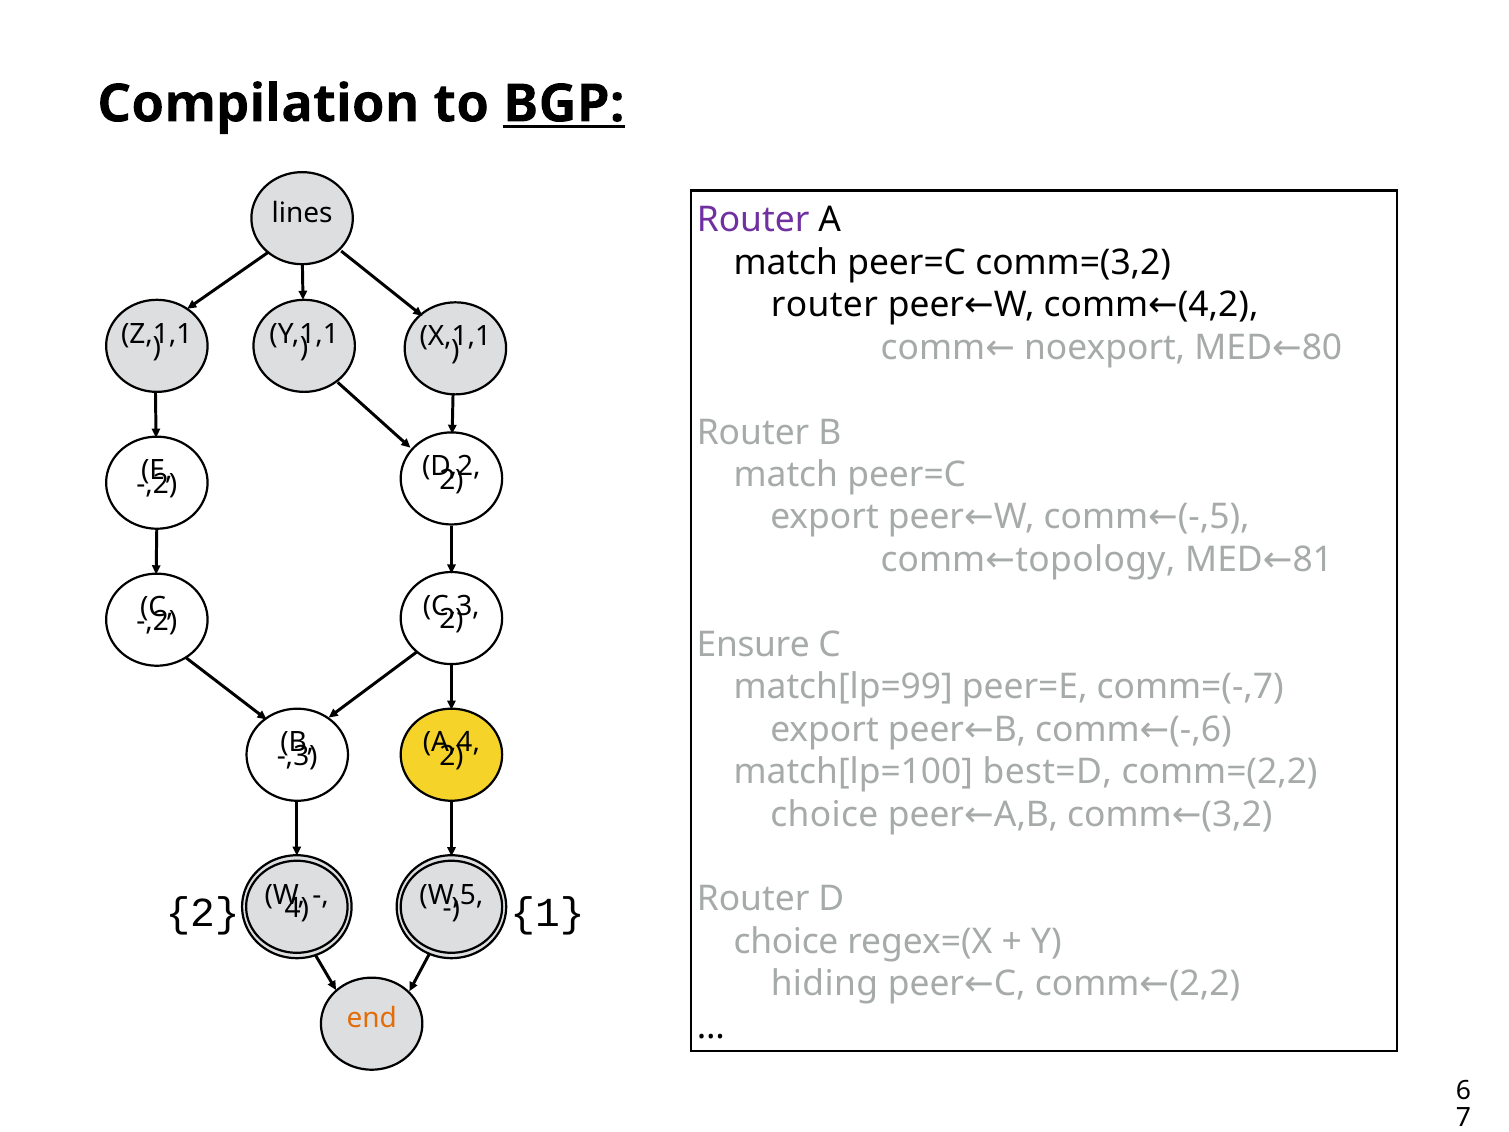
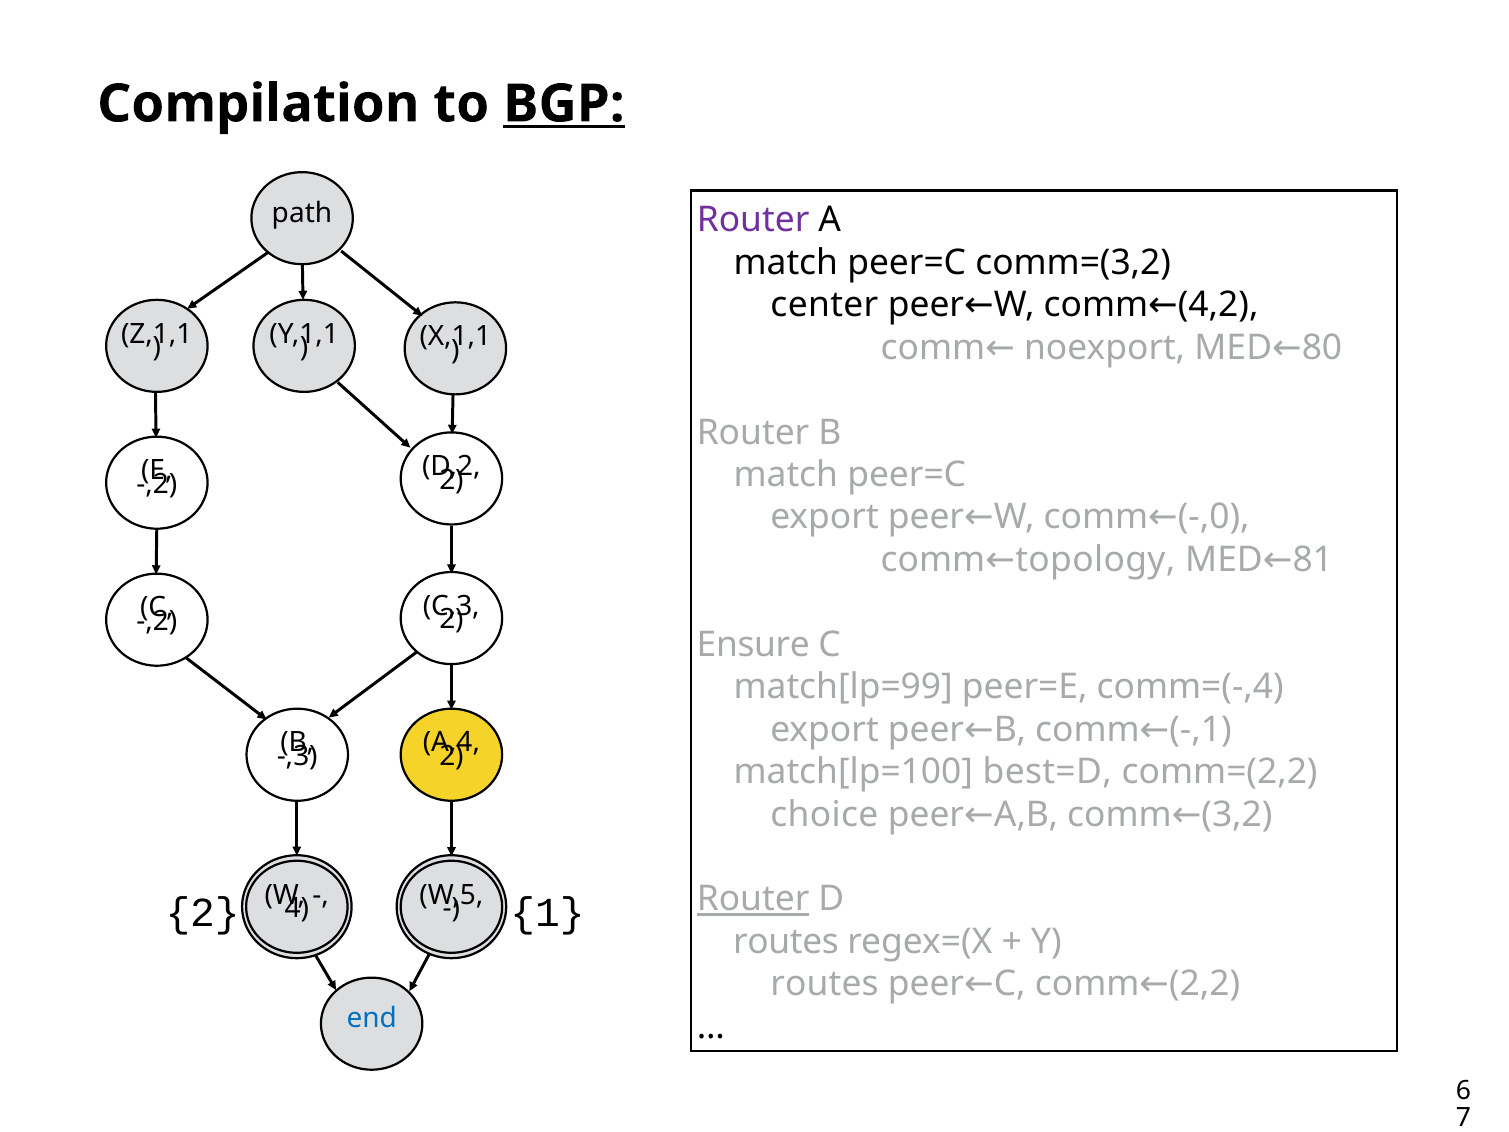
lines: lines -> path
router at (824, 305): router -> center
-,5: -,5 -> -,0
comm=(-,7: comm=(-,7 -> comm=(-,4
-,6: -,6 -> -,1
Router at (753, 899) underline: none -> present
choice at (786, 942): choice -> routes
hiding at (824, 984): hiding -> routes
end colour: orange -> blue
